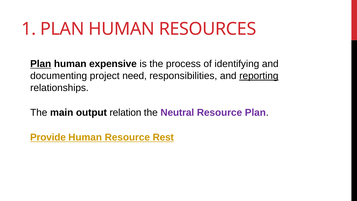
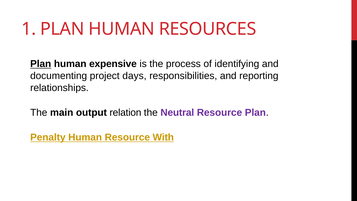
need: need -> days
reporting underline: present -> none
Provide: Provide -> Penalty
Rest: Rest -> With
